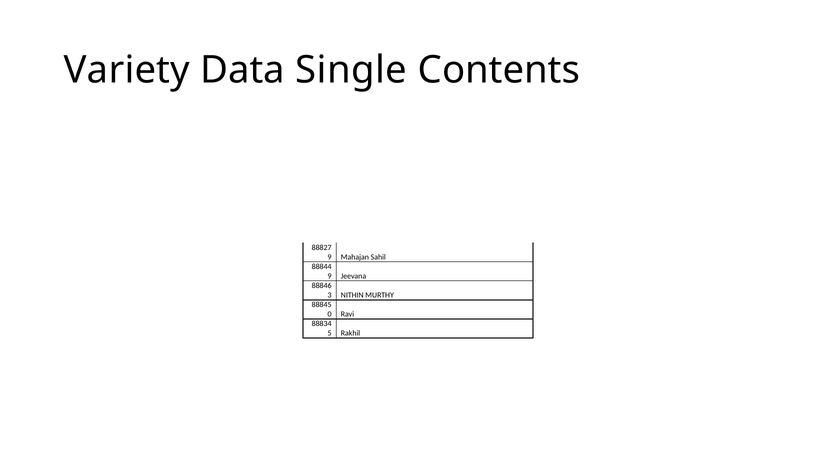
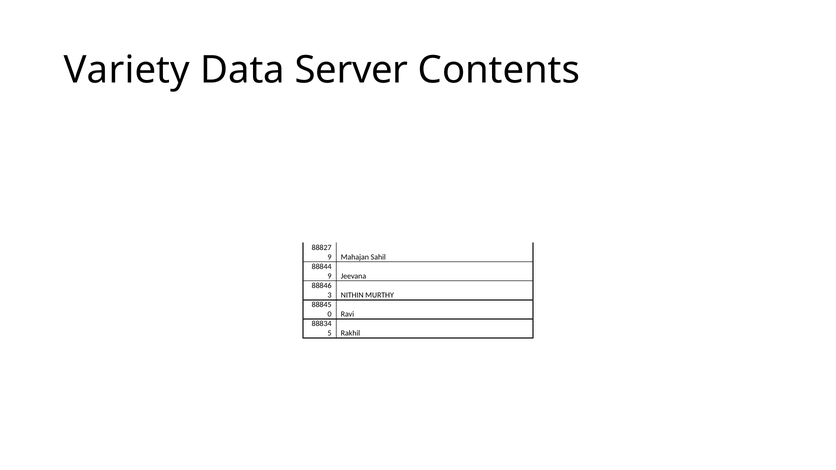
Single: Single -> Server
